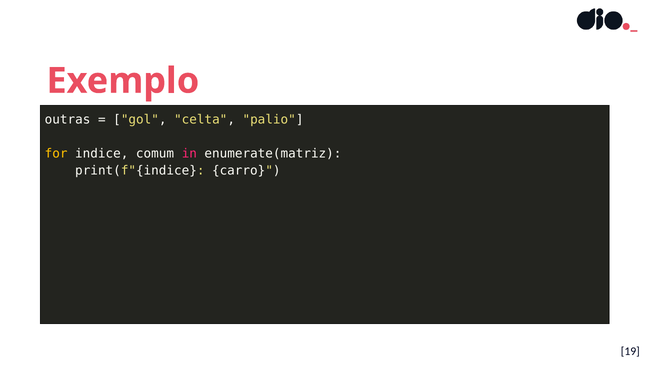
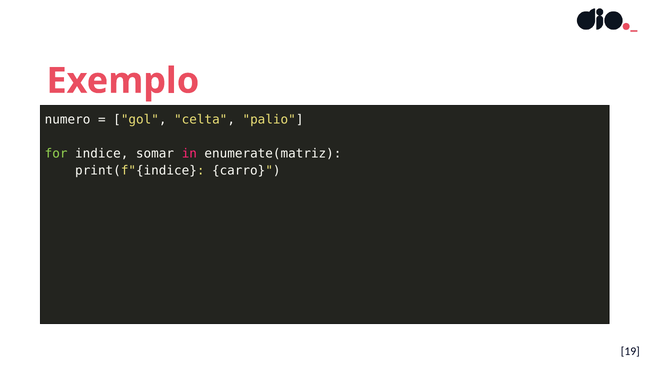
outras: outras -> numero
for colour: yellow -> light green
comum: comum -> somar
